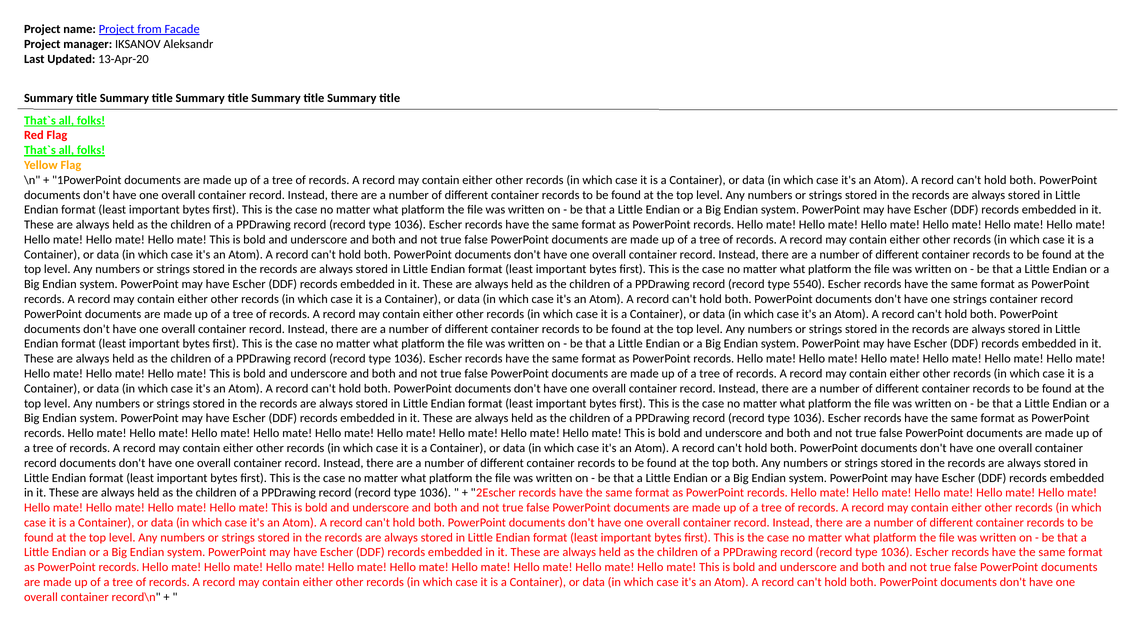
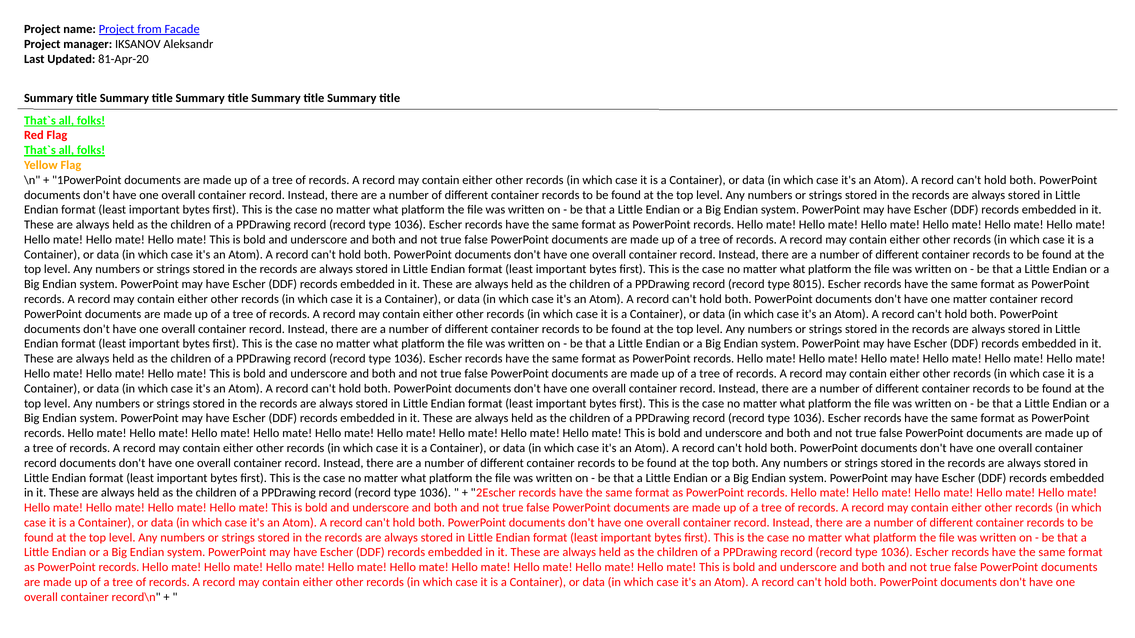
13-Apr-20: 13-Apr-20 -> 81-Apr-20
5540: 5540 -> 8015
one strings: strings -> matter
